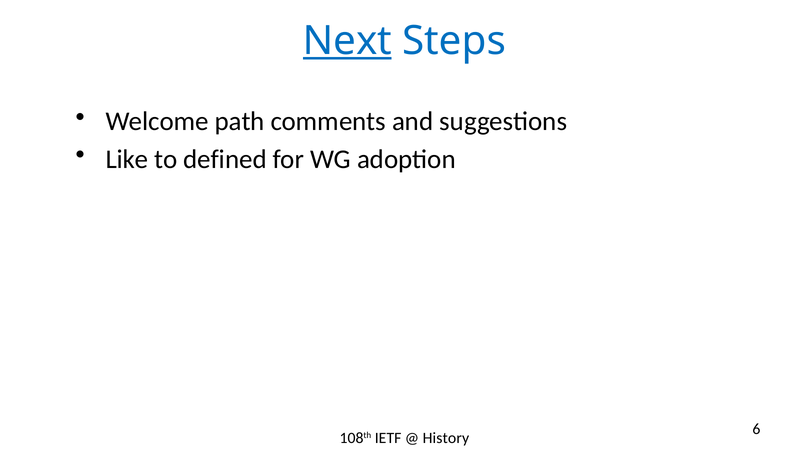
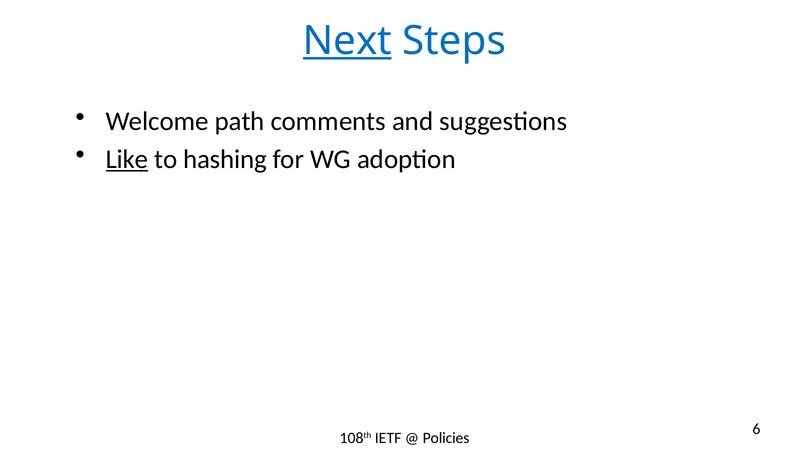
Like underline: none -> present
defined: defined -> hashing
History: History -> Policies
